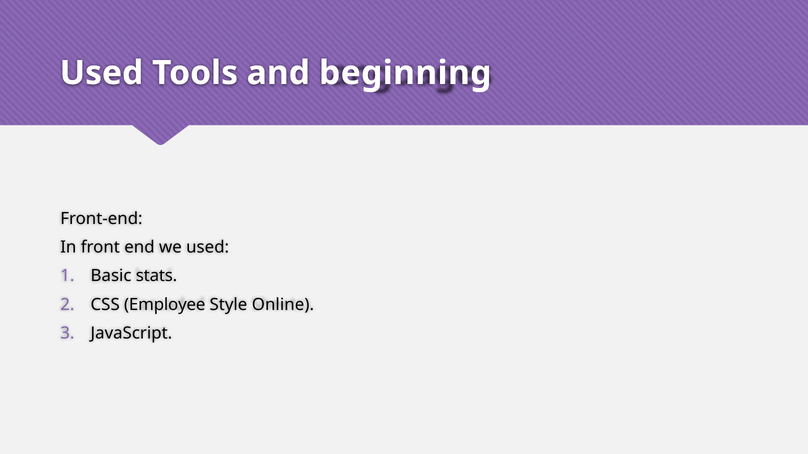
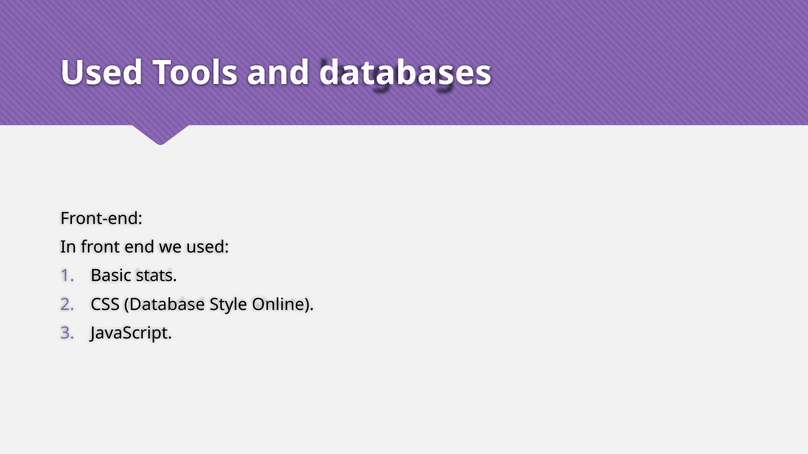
beginning: beginning -> databases
Employee: Employee -> Database
